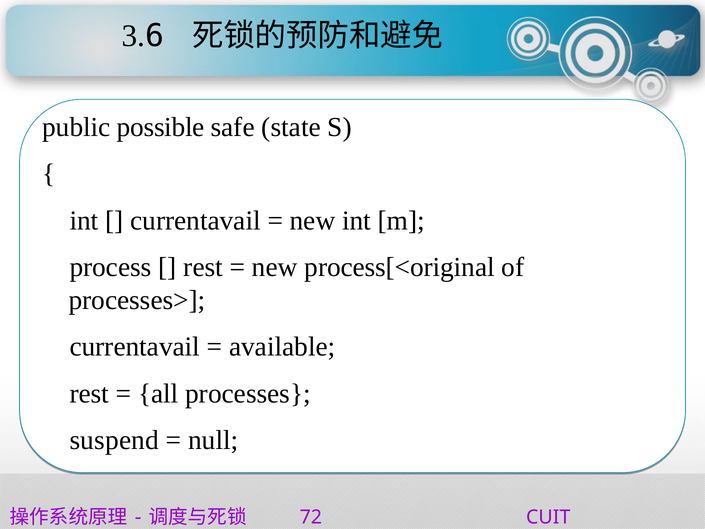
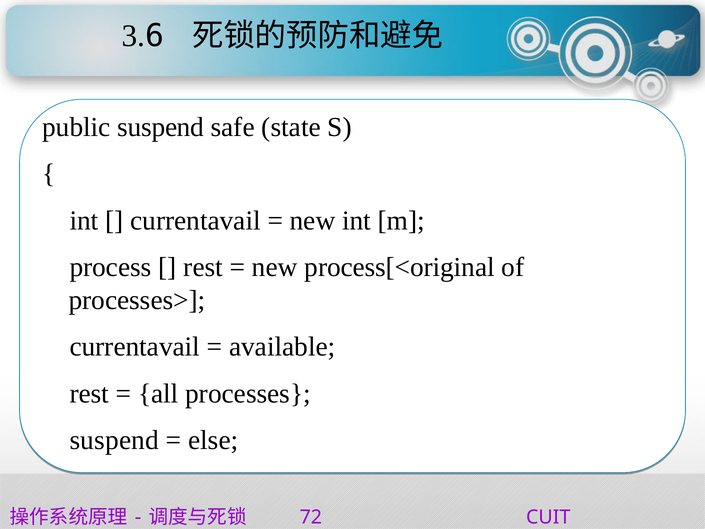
public possible: possible -> suspend
null: null -> else
